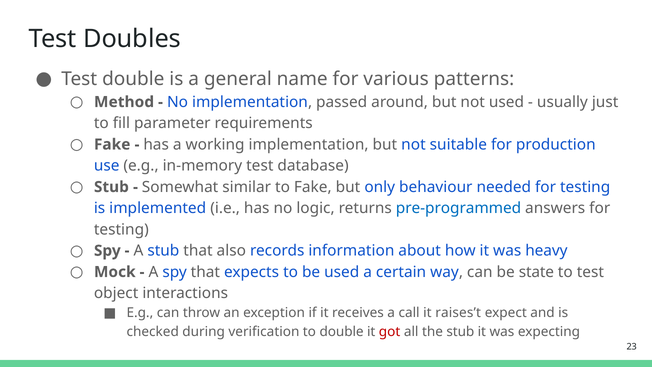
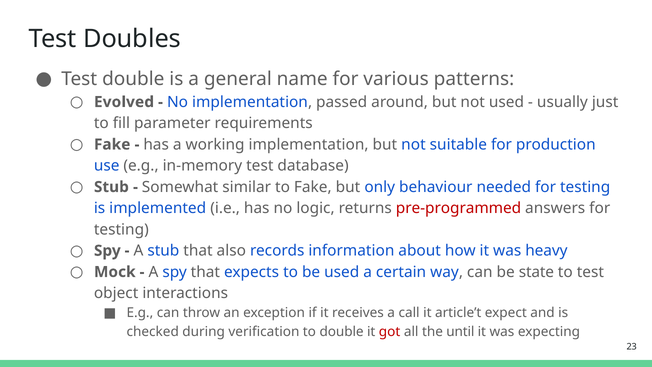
Method: Method -> Evolved
pre-programmed colour: blue -> red
raises’t: raises’t -> article’t
the stub: stub -> until
